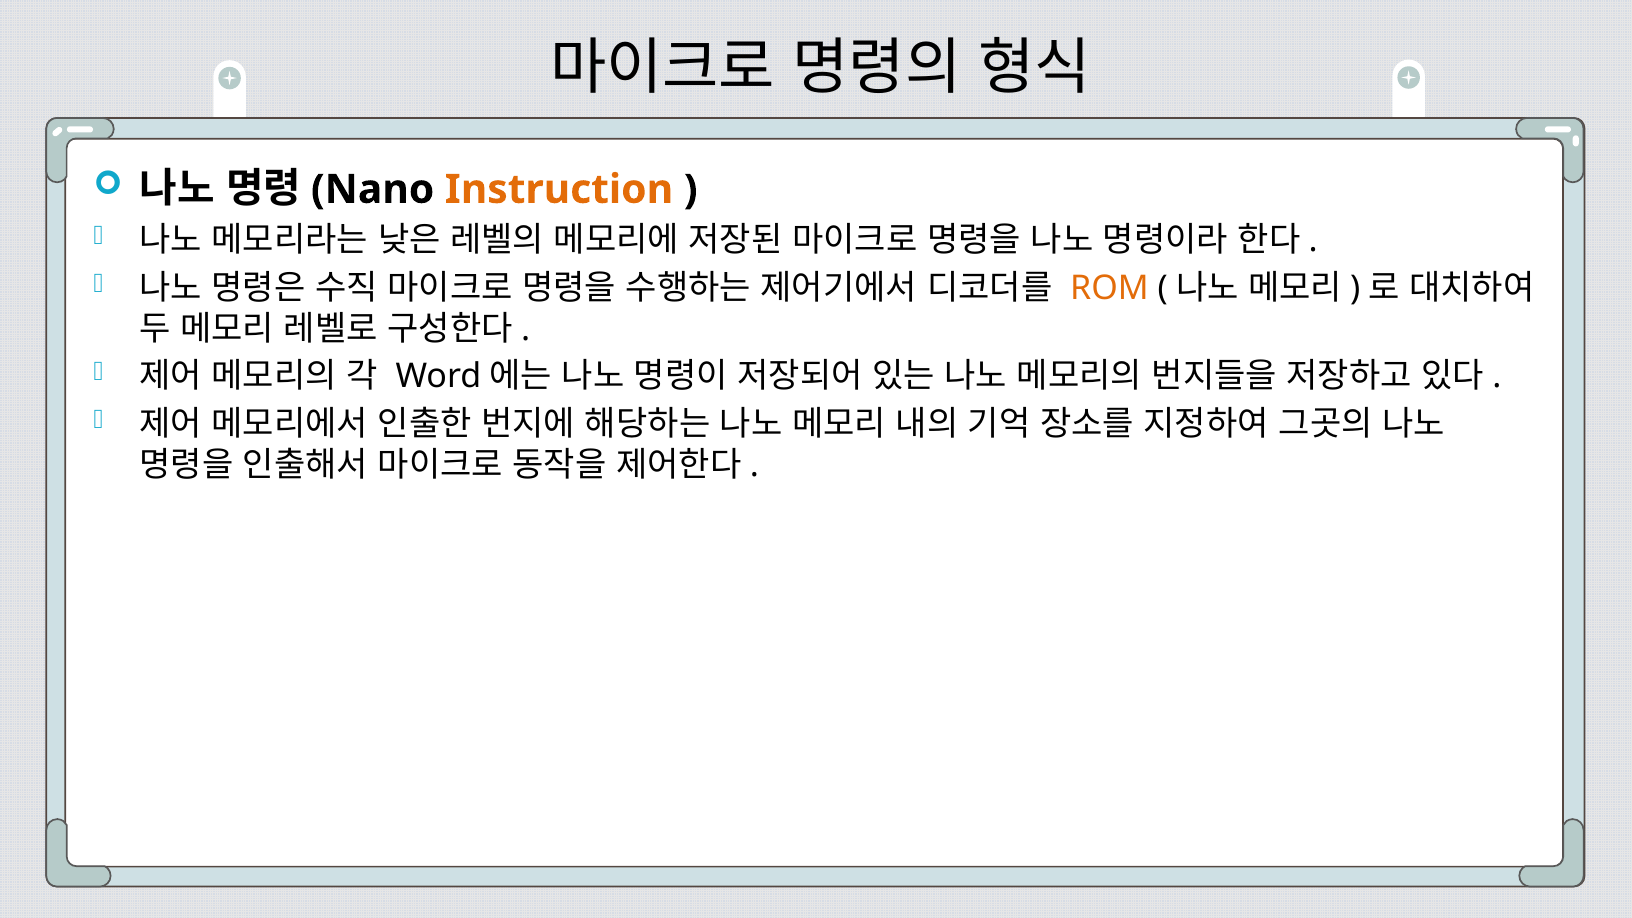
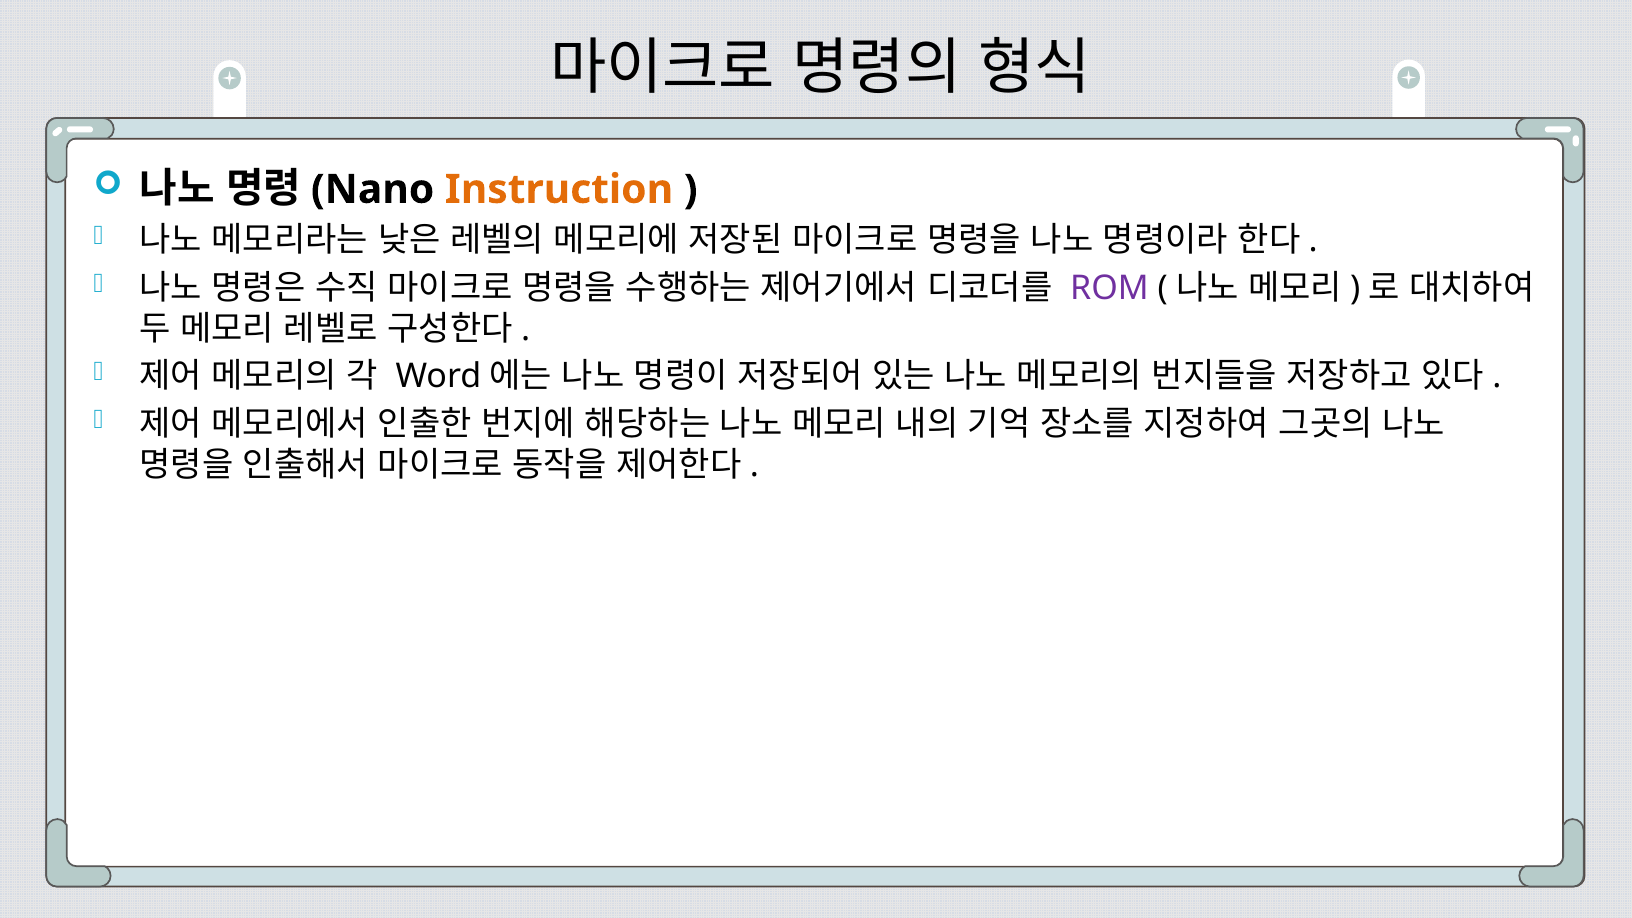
ROM colour: orange -> purple
